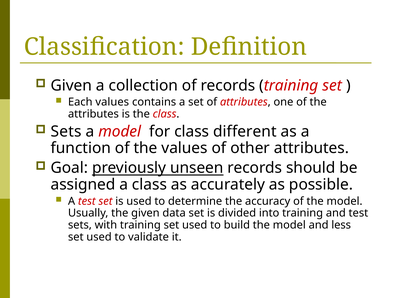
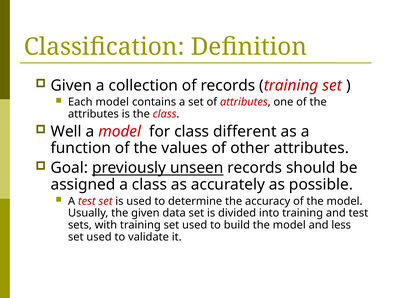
Each values: values -> model
Sets at (66, 132): Sets -> Well
